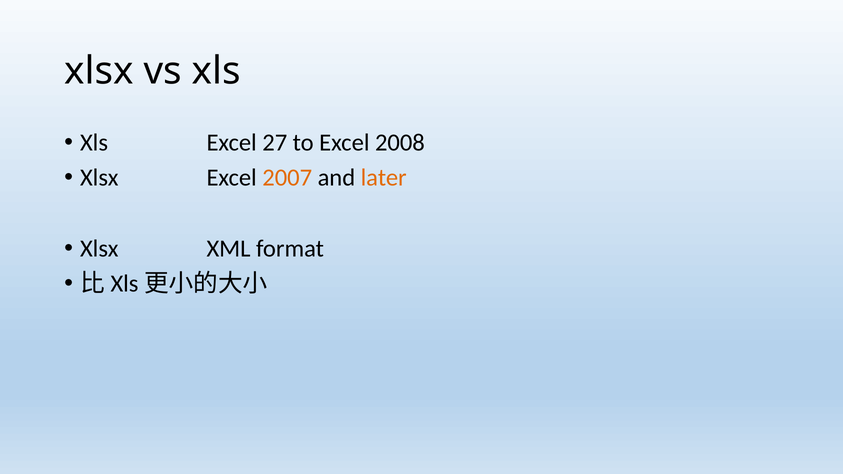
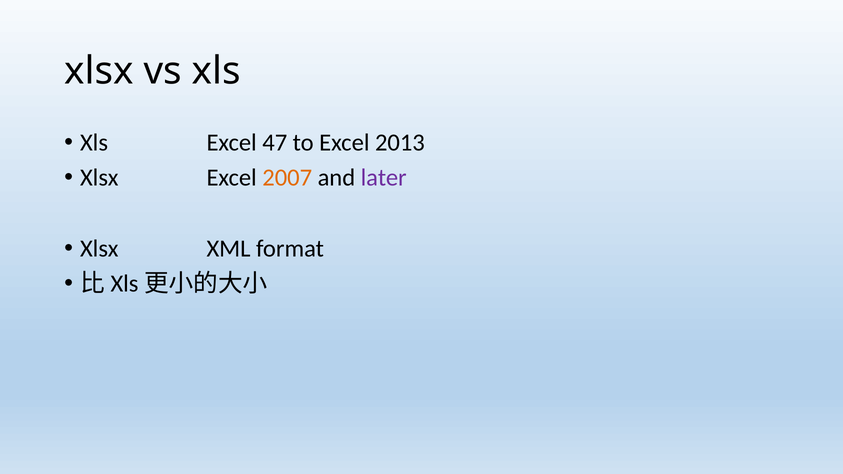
27: 27 -> 47
2008: 2008 -> 2013
later colour: orange -> purple
